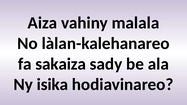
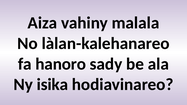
sakaiza: sakaiza -> hanoro
